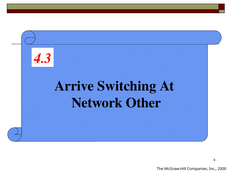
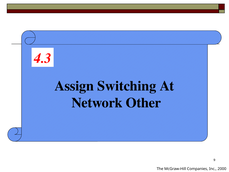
Arrive: Arrive -> Assign
